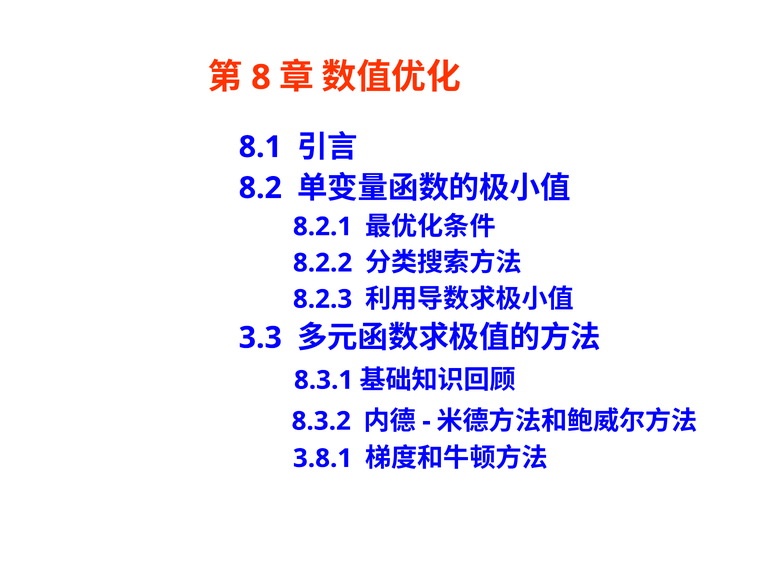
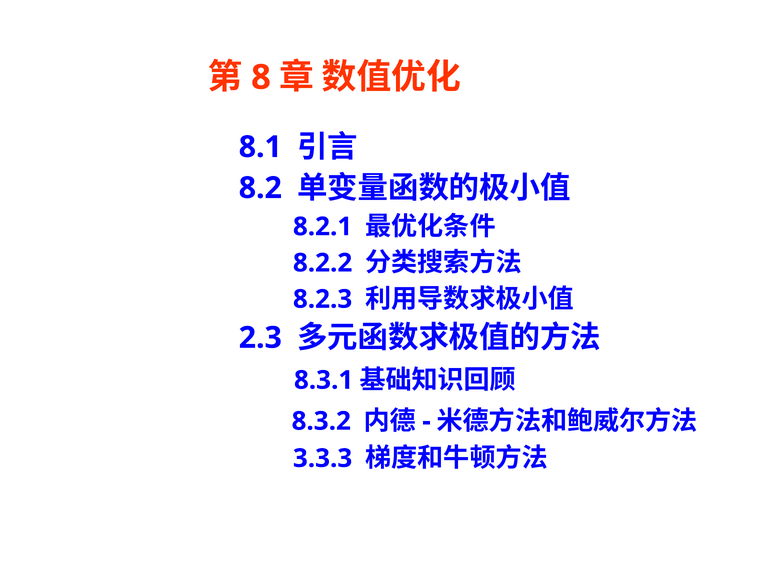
3.3: 3.3 -> 2.3
3.8.1: 3.8.1 -> 3.3.3
